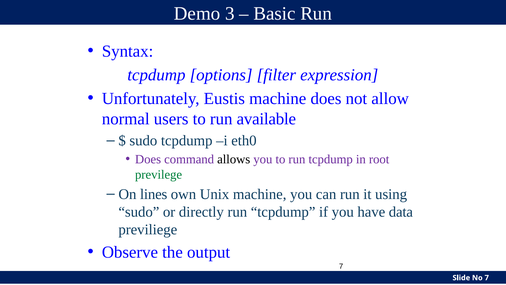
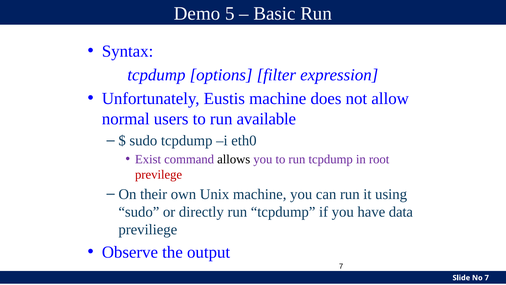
3: 3 -> 5
Does at (148, 159): Does -> Exist
previlege colour: green -> red
lines: lines -> their
